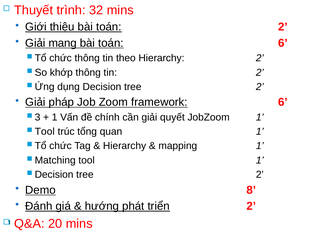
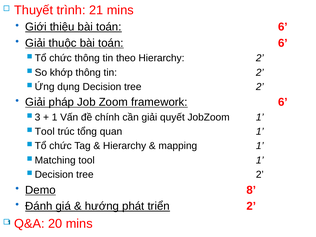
32: 32 -> 21
thiệu bài toán 2: 2 -> 6
mang: mang -> thuộc
